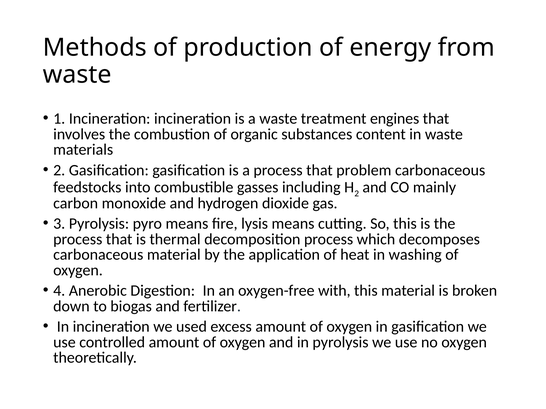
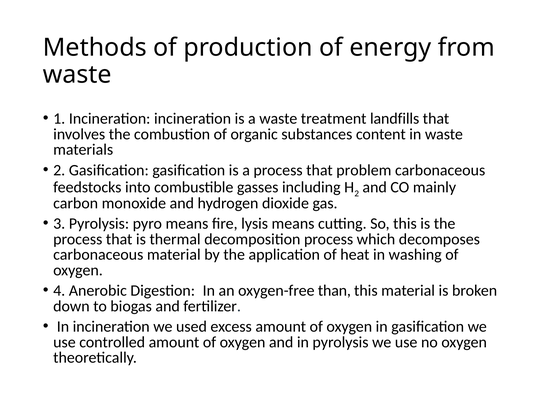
engines: engines -> landfills
with: with -> than
